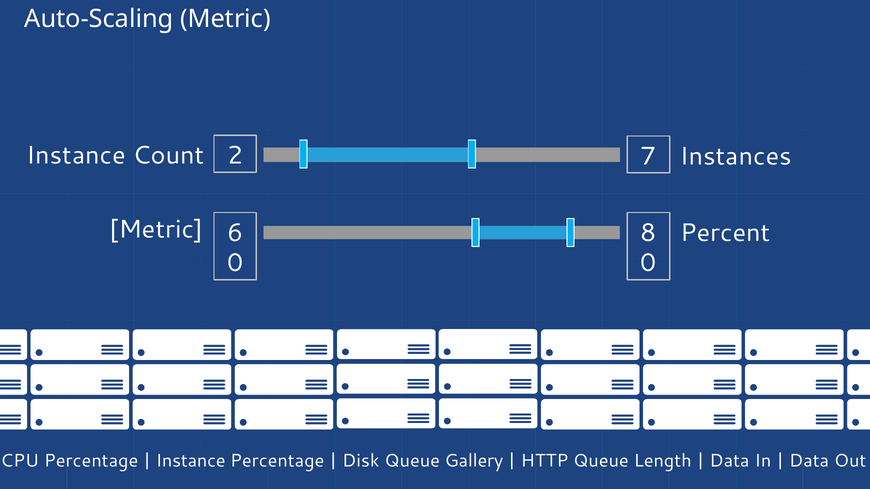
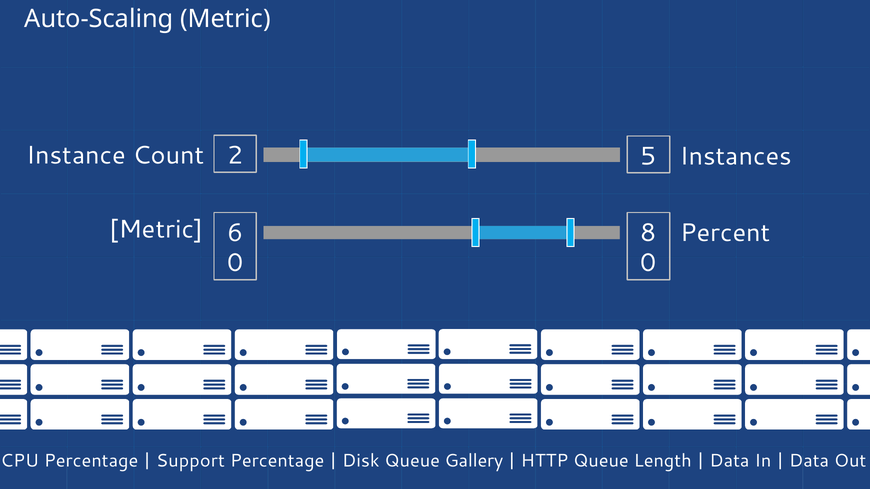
7: 7 -> 5
Instance at (191, 461): Instance -> Support
